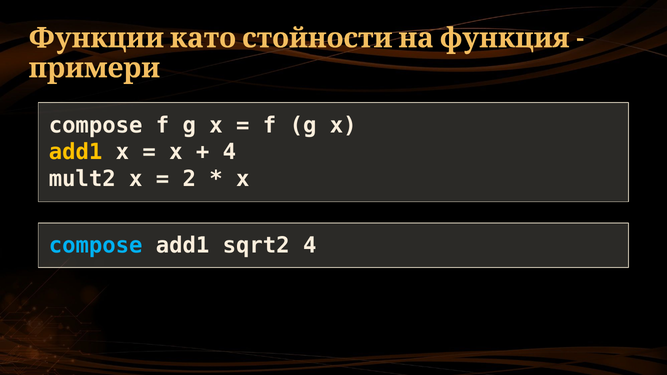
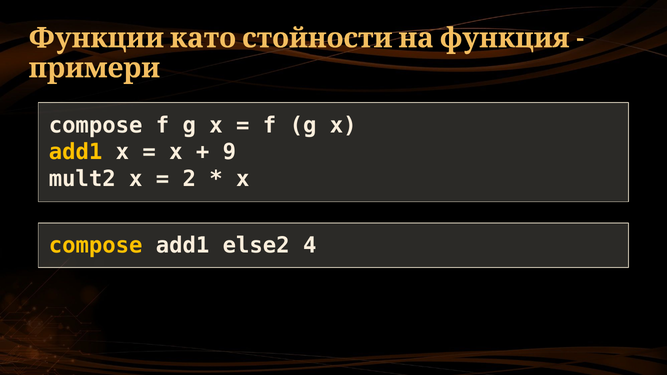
4 at (229, 152): 4 -> 9
compose at (96, 246) colour: light blue -> yellow
sqrt2: sqrt2 -> else2
